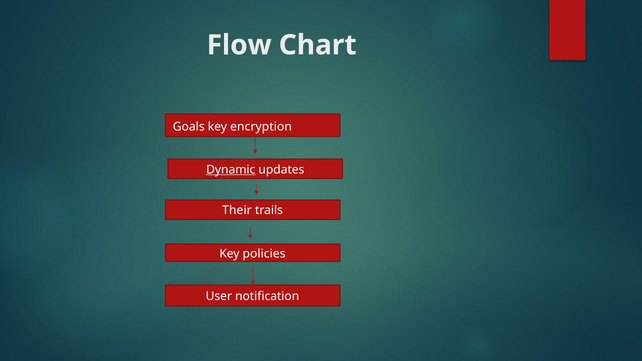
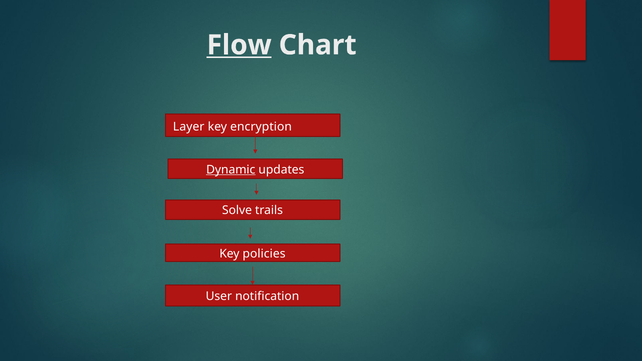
Flow underline: none -> present
Goals: Goals -> Layer
Their: Their -> Solve
